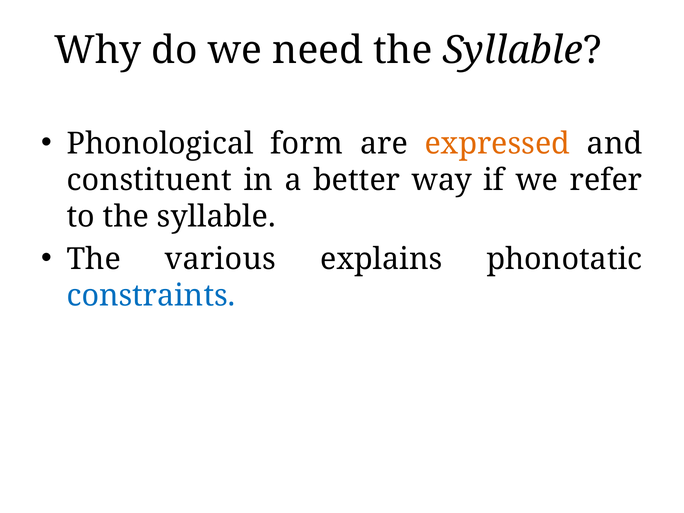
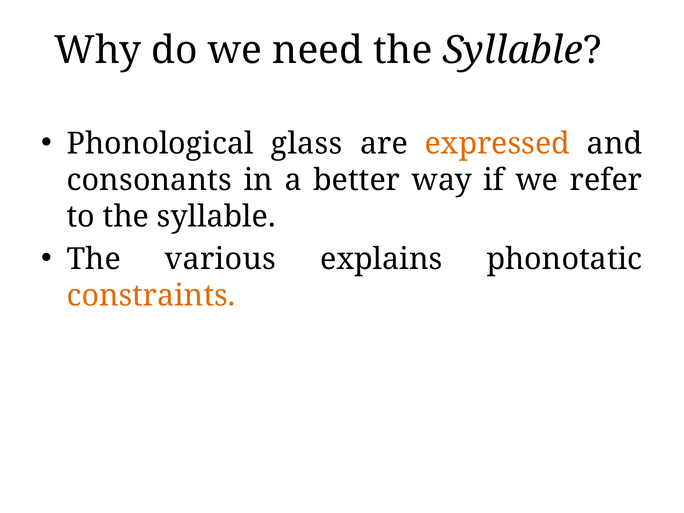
form: form -> glass
constituent: constituent -> consonants
constraints colour: blue -> orange
